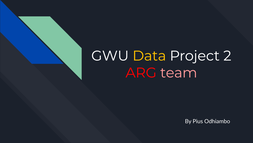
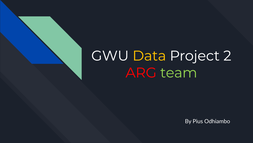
team colour: pink -> light green
